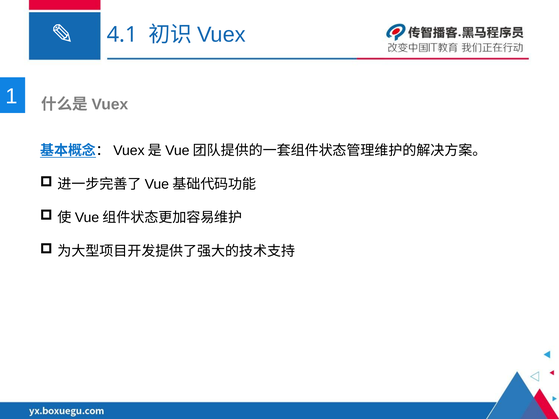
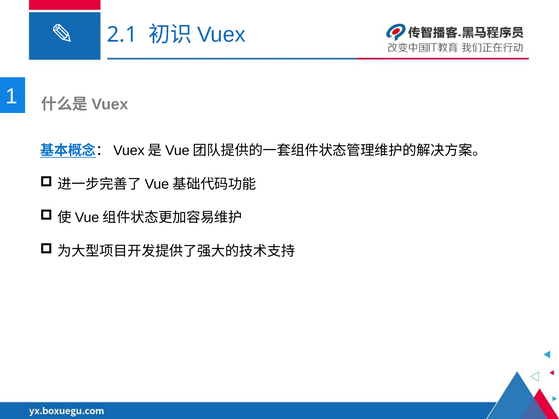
4.1: 4.1 -> 2.1
